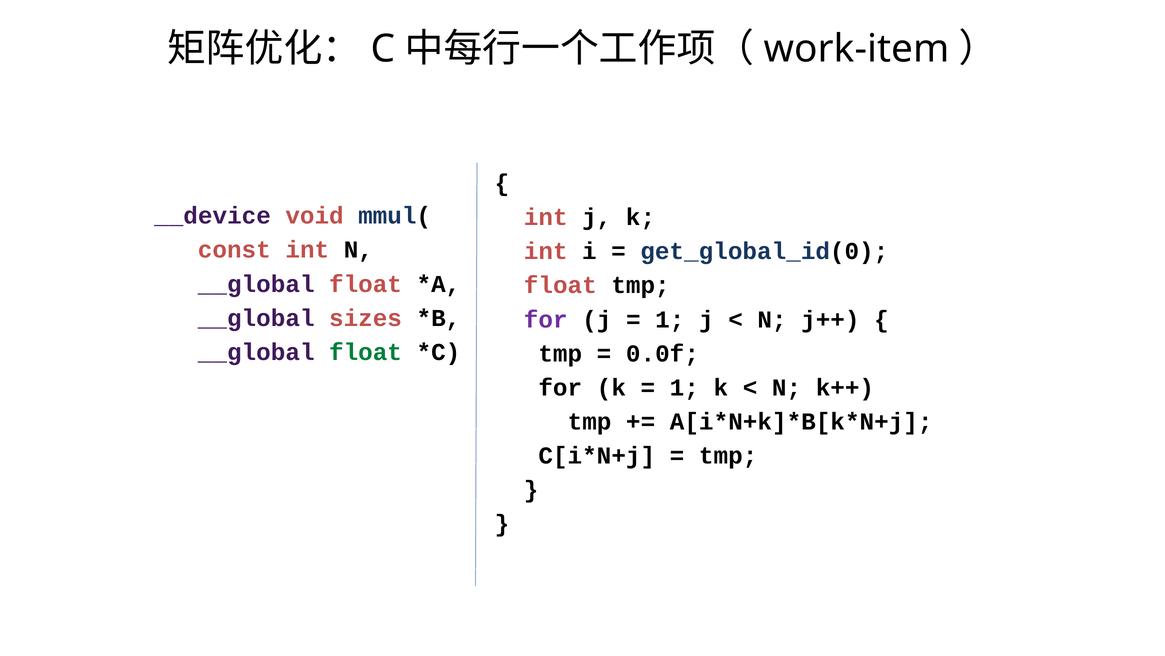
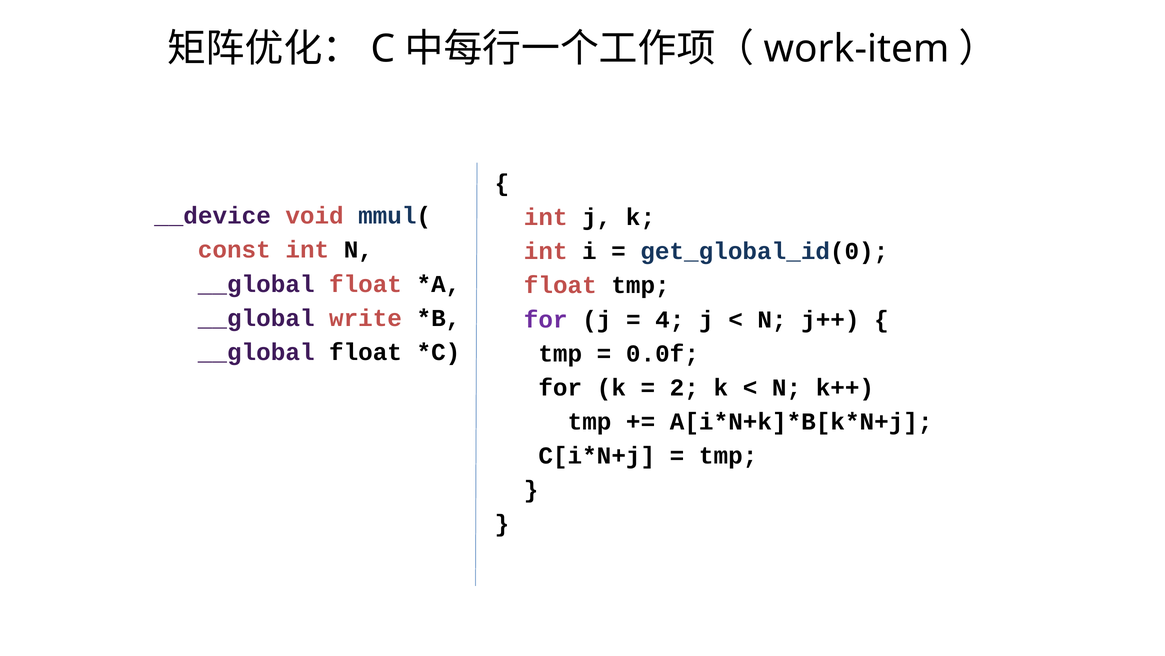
sizes: sizes -> write
1 at (670, 319): 1 -> 4
float at (365, 352) colour: green -> black
1 at (684, 387): 1 -> 2
